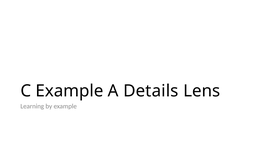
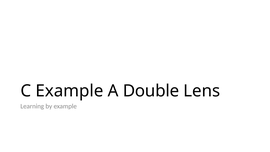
Details: Details -> Double
